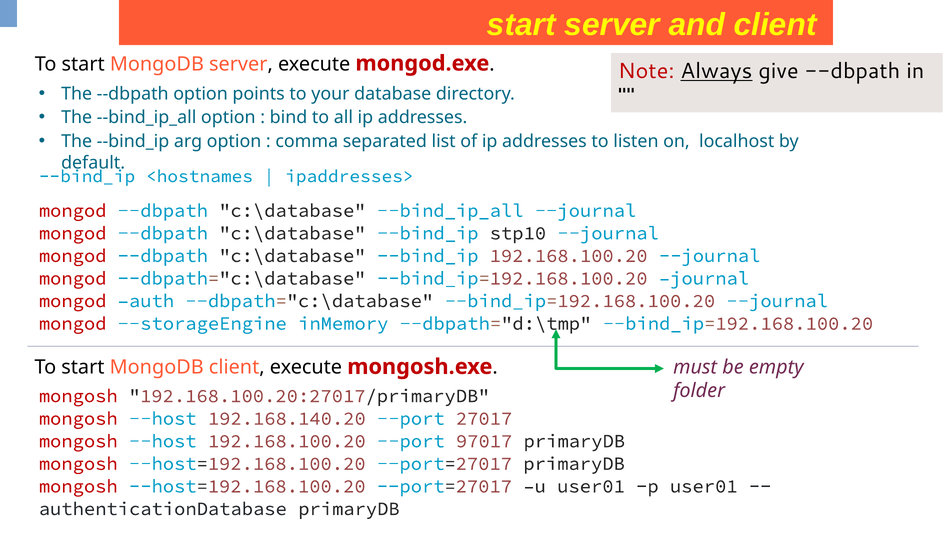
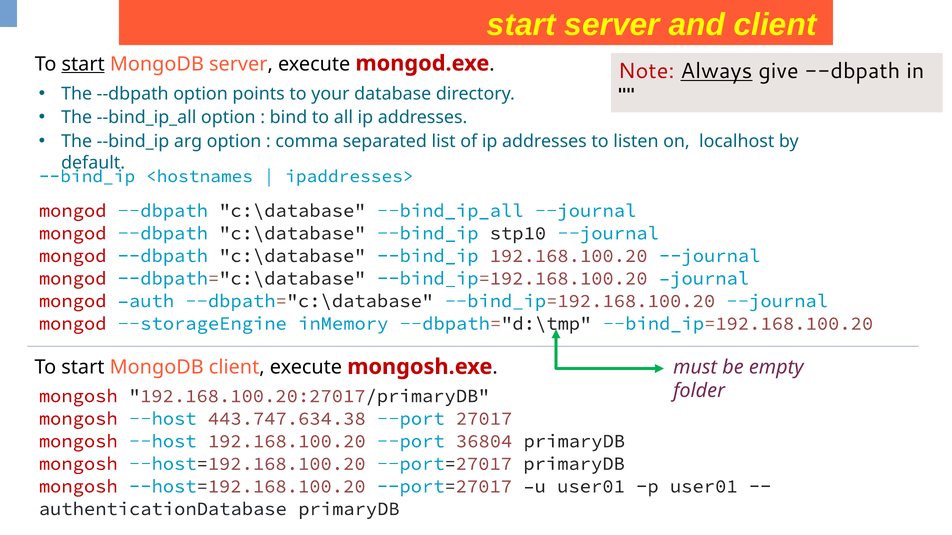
start at (83, 64) underline: none -> present
192.168.140.20: 192.168.140.20 -> 443.747.634.38
97017: 97017 -> 36804
